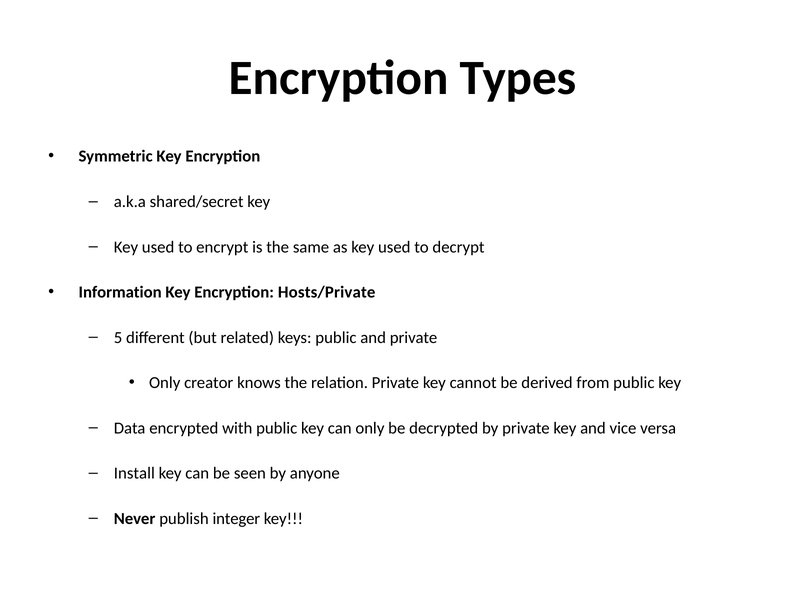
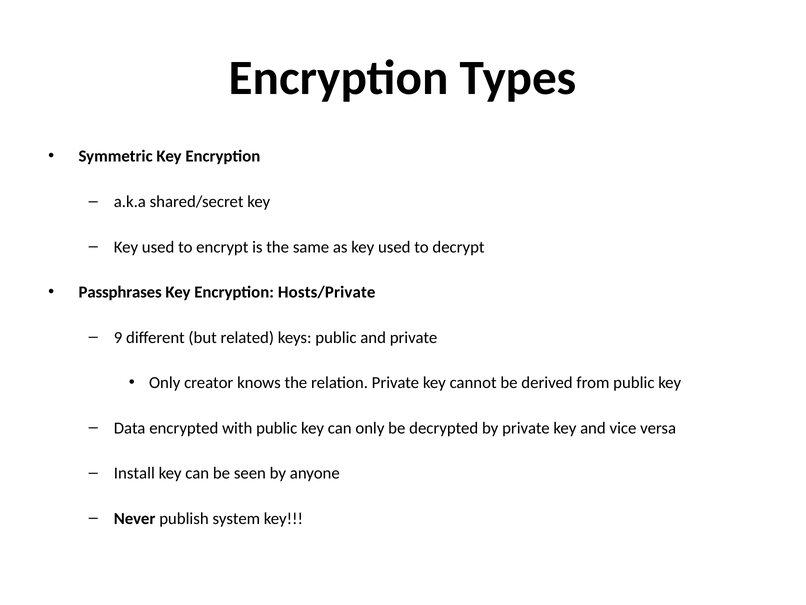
Information: Information -> Passphrases
5: 5 -> 9
integer: integer -> system
